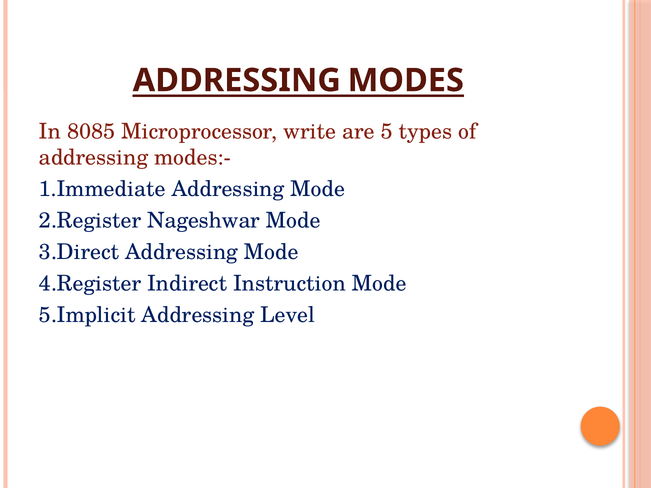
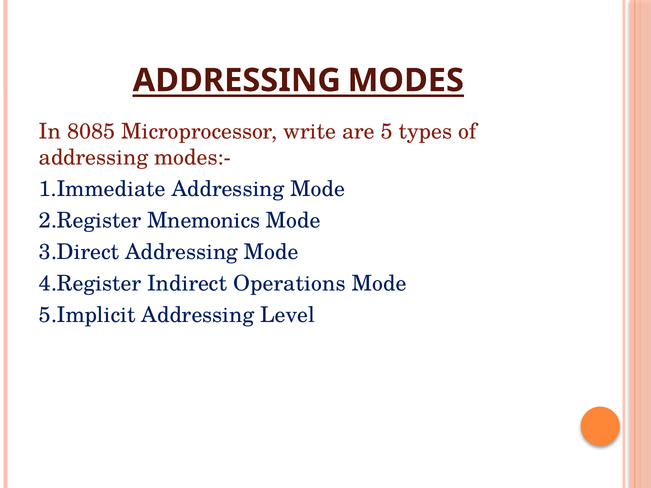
Nageshwar: Nageshwar -> Mnemonics
Instruction: Instruction -> Operations
